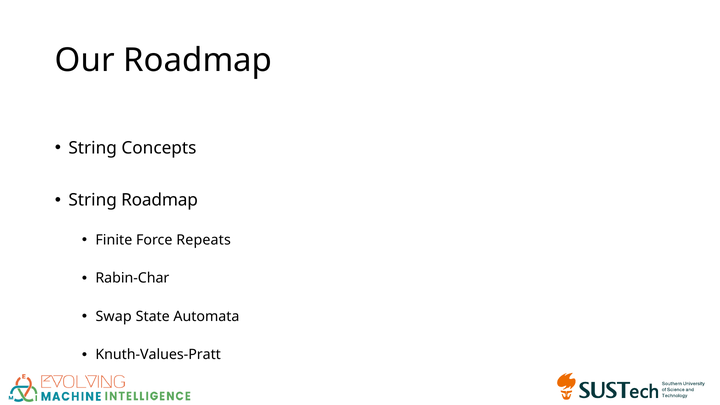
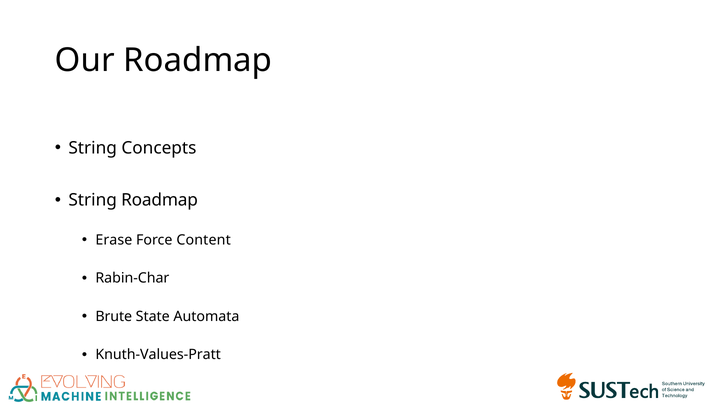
Finite: Finite -> Erase
Repeats: Repeats -> Content
Swap: Swap -> Brute
